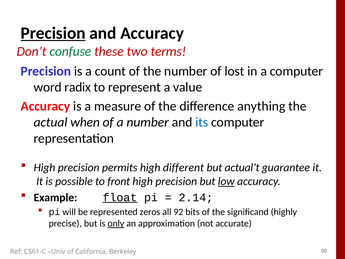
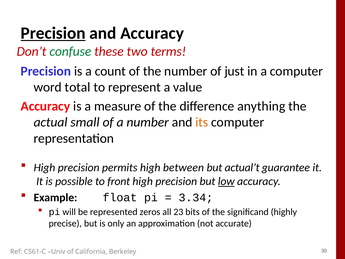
lost: lost -> just
radix: radix -> total
when: when -> small
its colour: blue -> orange
different: different -> between
float underline: present -> none
2.14: 2.14 -> 3.34
92: 92 -> 23
only underline: present -> none
